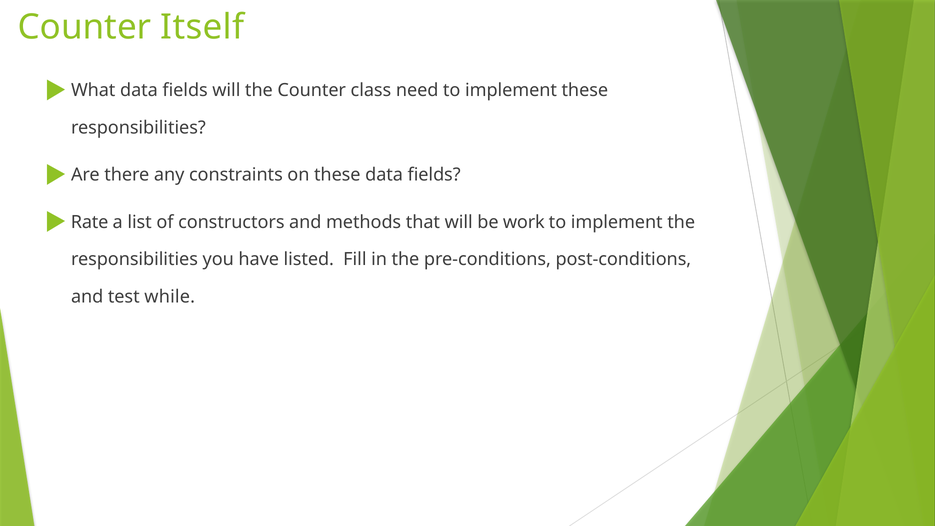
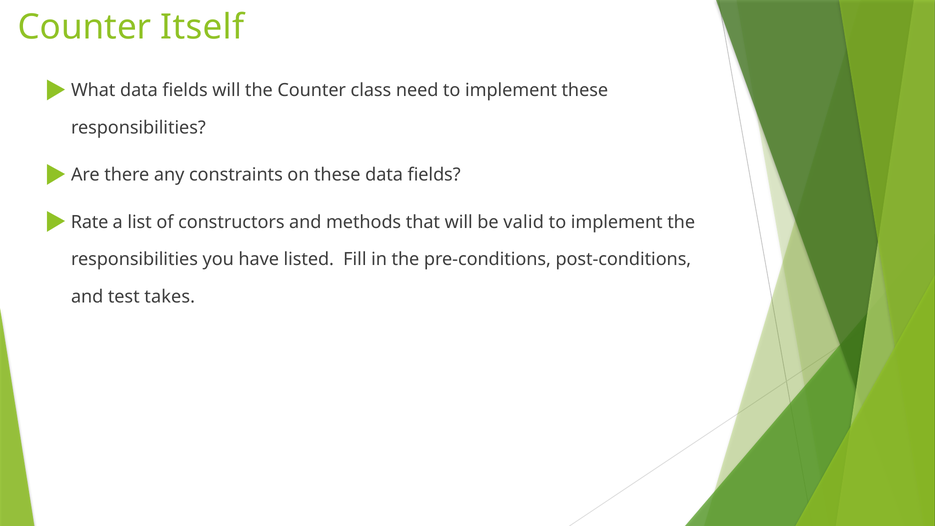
work: work -> valid
while: while -> takes
